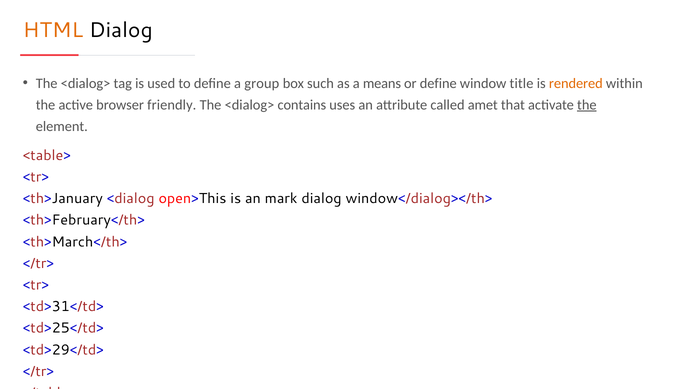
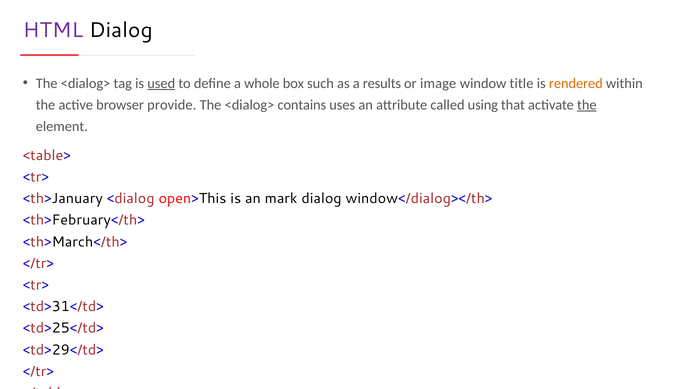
HTML colour: orange -> purple
used underline: none -> present
group: group -> whole
means: means -> results
or define: define -> image
friendly: friendly -> provide
amet: amet -> using
